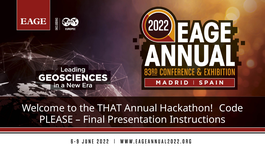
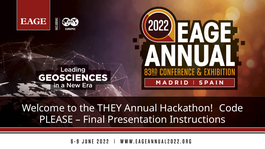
THAT: THAT -> THEY
